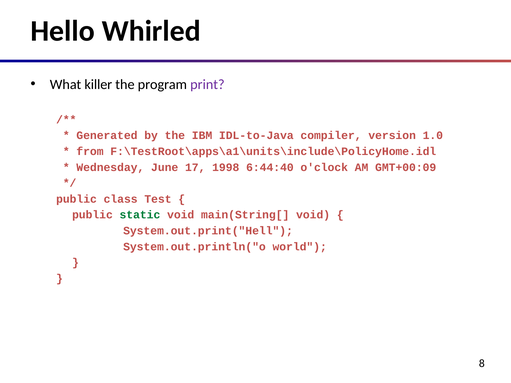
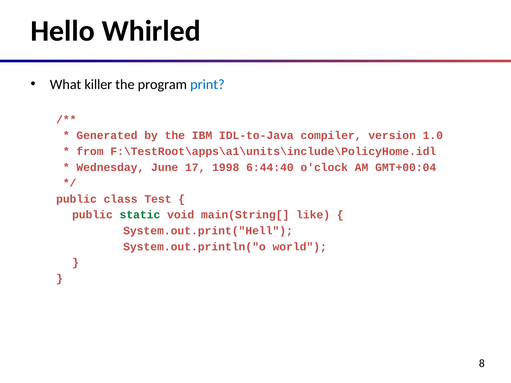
print colour: purple -> blue
GMT+00:09: GMT+00:09 -> GMT+00:04
main(String[ void: void -> like
